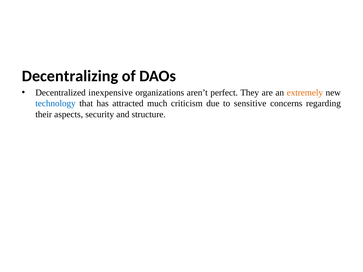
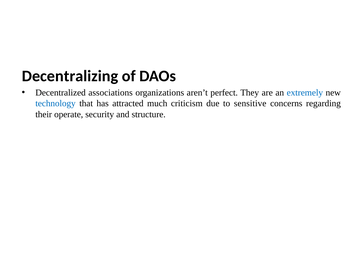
inexpensive: inexpensive -> associations
extremely colour: orange -> blue
aspects: aspects -> operate
